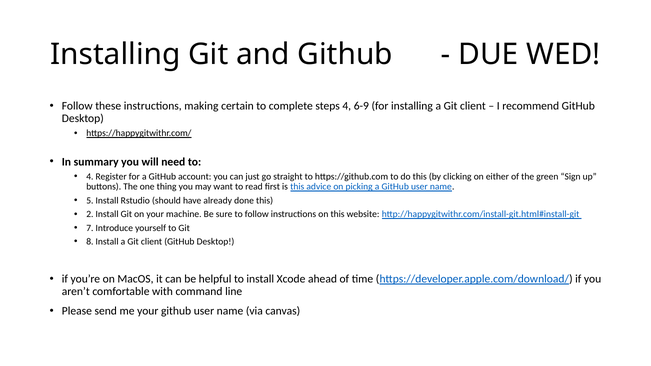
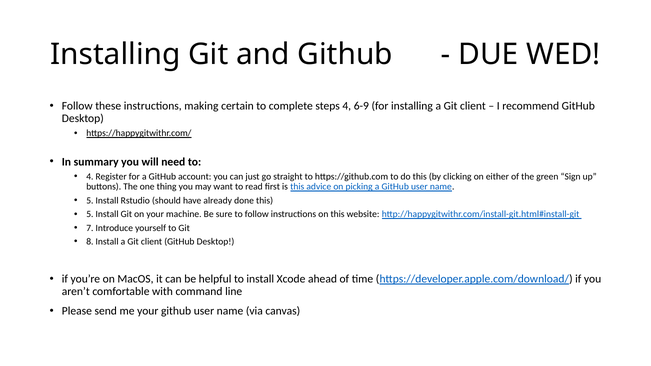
2 at (90, 214): 2 -> 5
